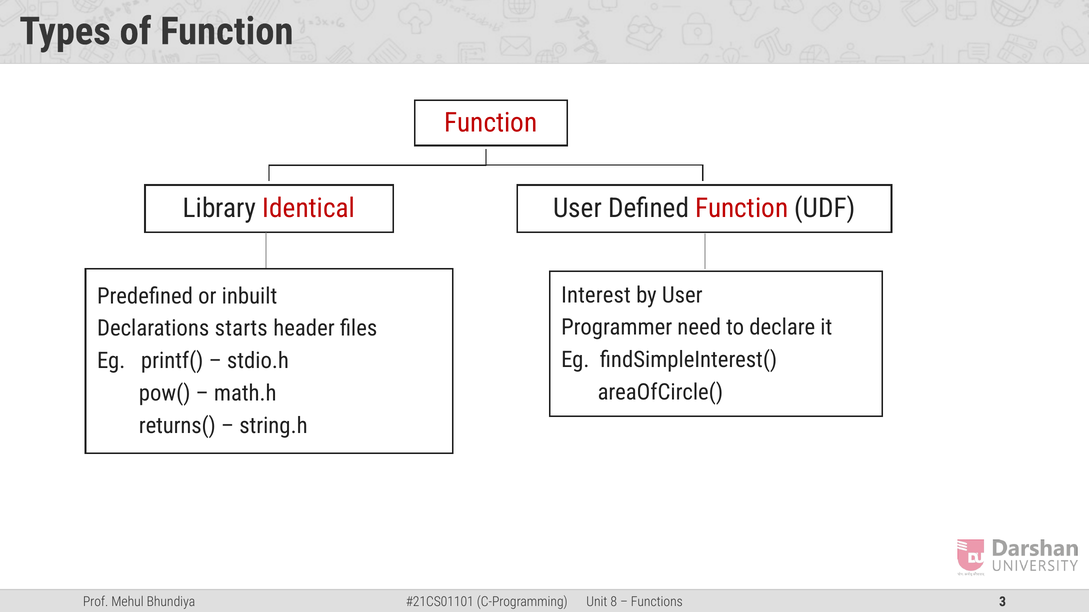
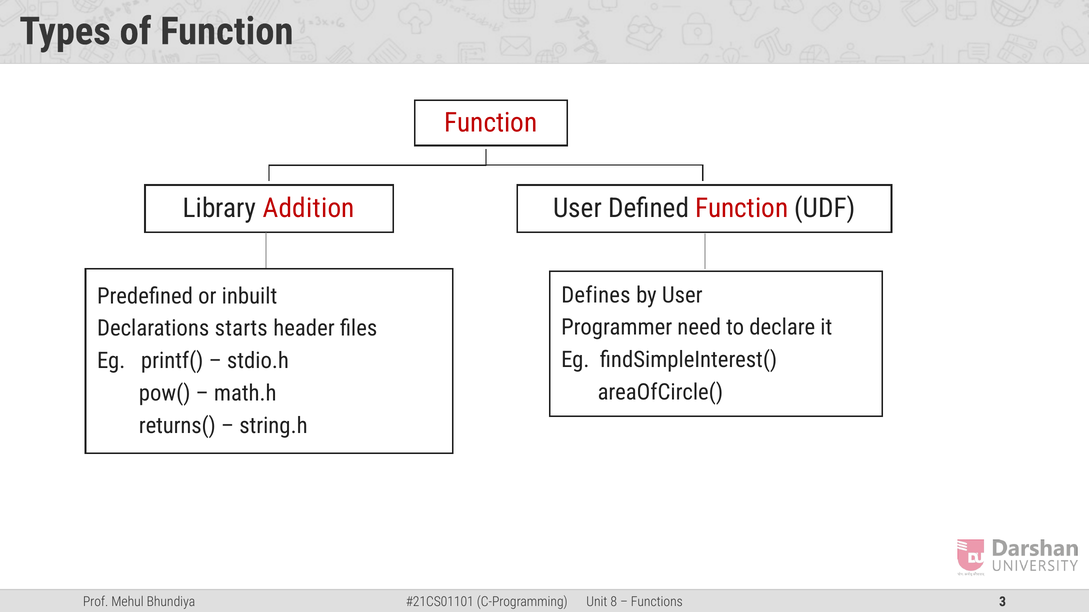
Identical: Identical -> Addition
Interest: Interest -> Defines
